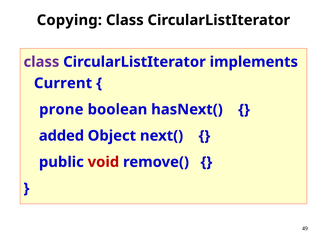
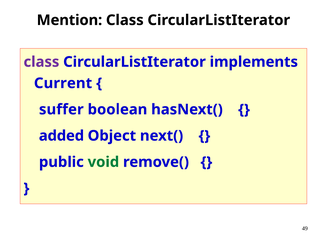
Copying: Copying -> Mention
prone: prone -> suffer
void colour: red -> green
